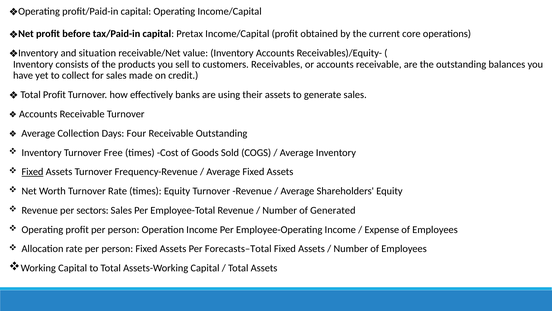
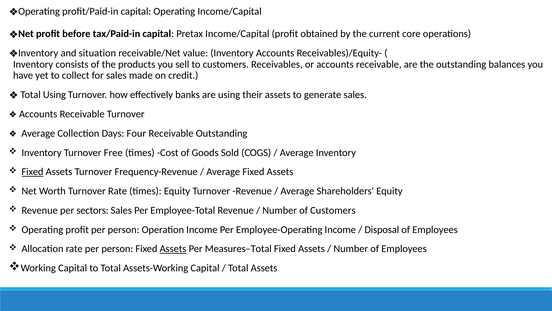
Total Profit: Profit -> Using
of Generated: Generated -> Customers
Expense: Expense -> Disposal
Assets at (173, 249) underline: none -> present
Forecasts–Total: Forecasts–Total -> Measures–Total
